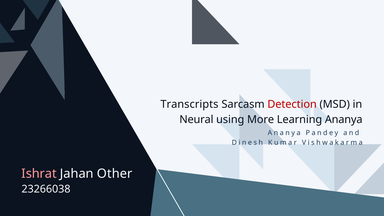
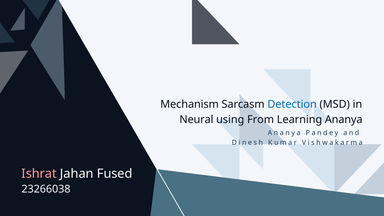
Transcripts: Transcripts -> Mechanism
Detection colour: red -> blue
More: More -> From
Other: Other -> Fused
